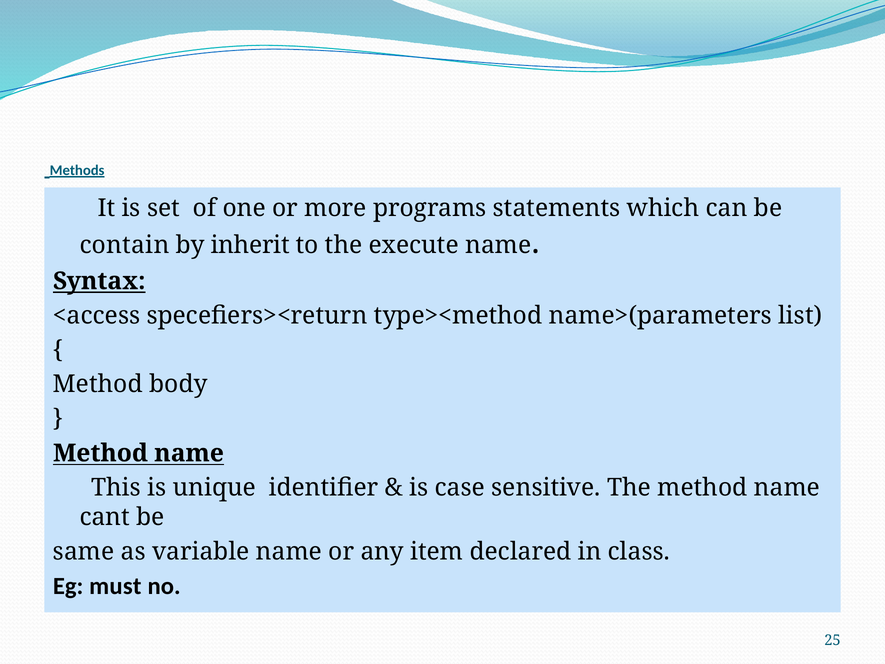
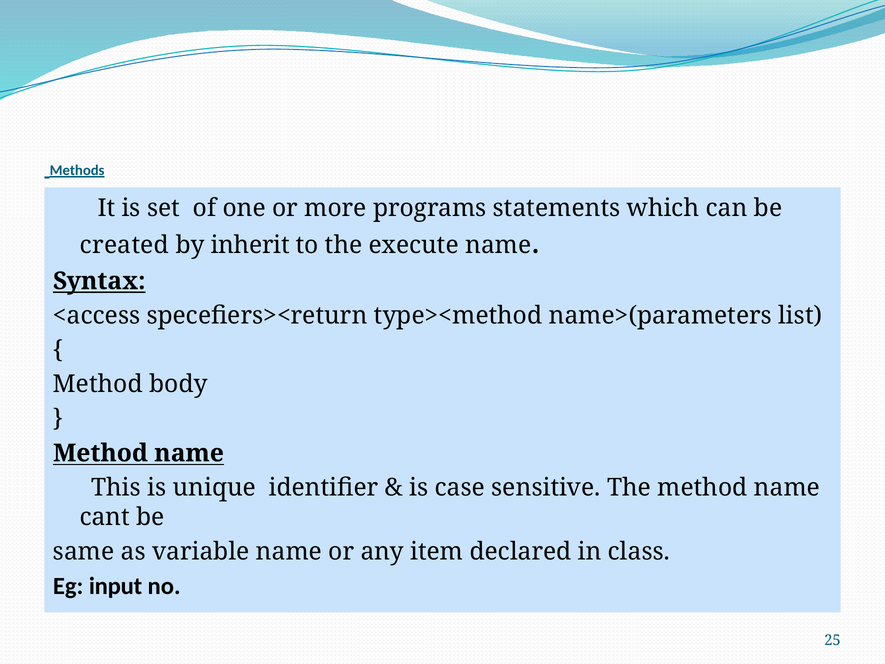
contain: contain -> created
must: must -> input
